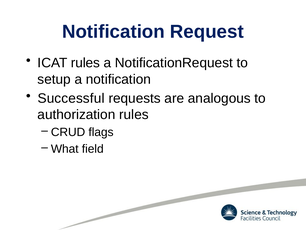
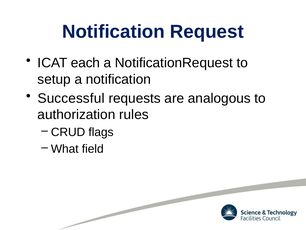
ICAT rules: rules -> each
